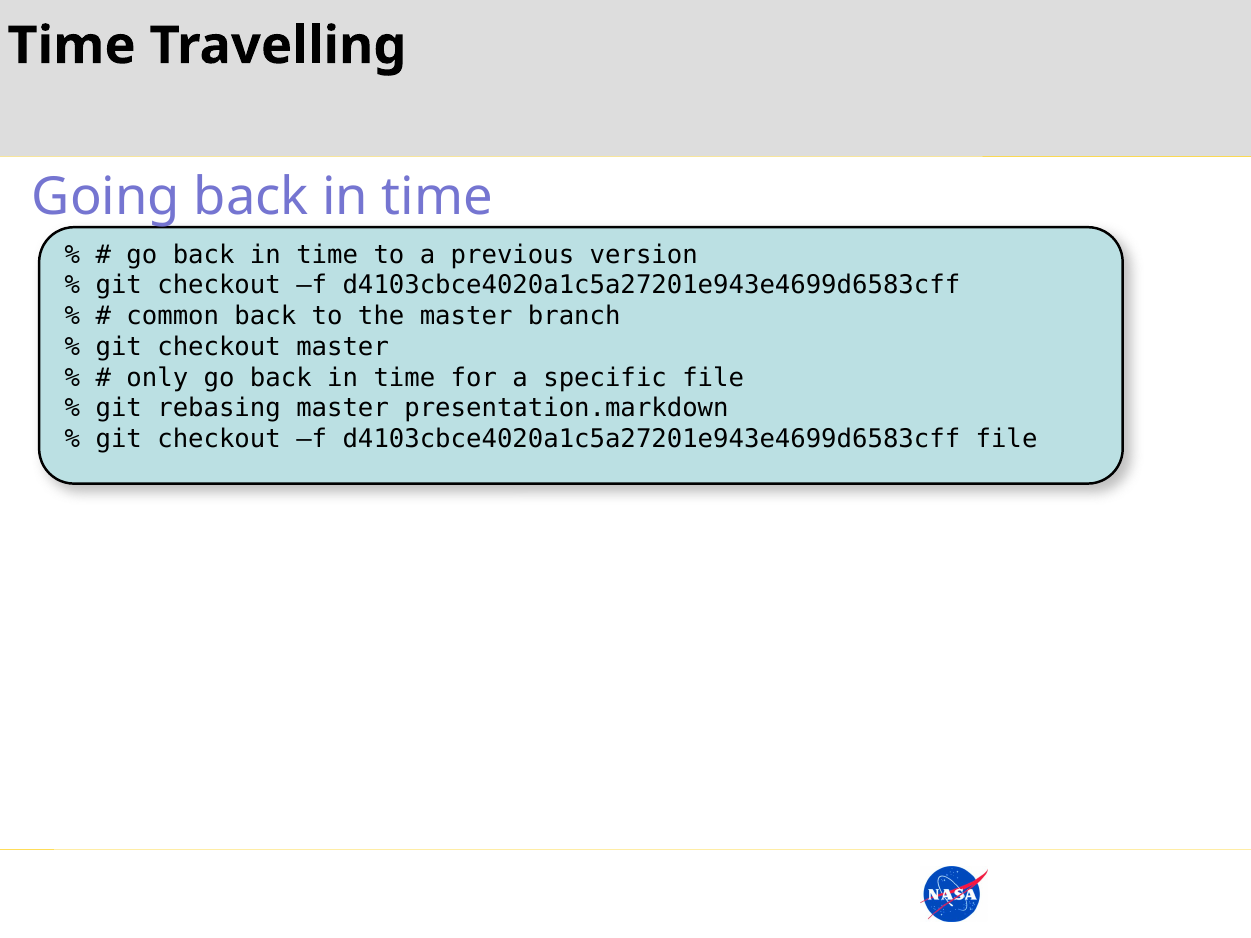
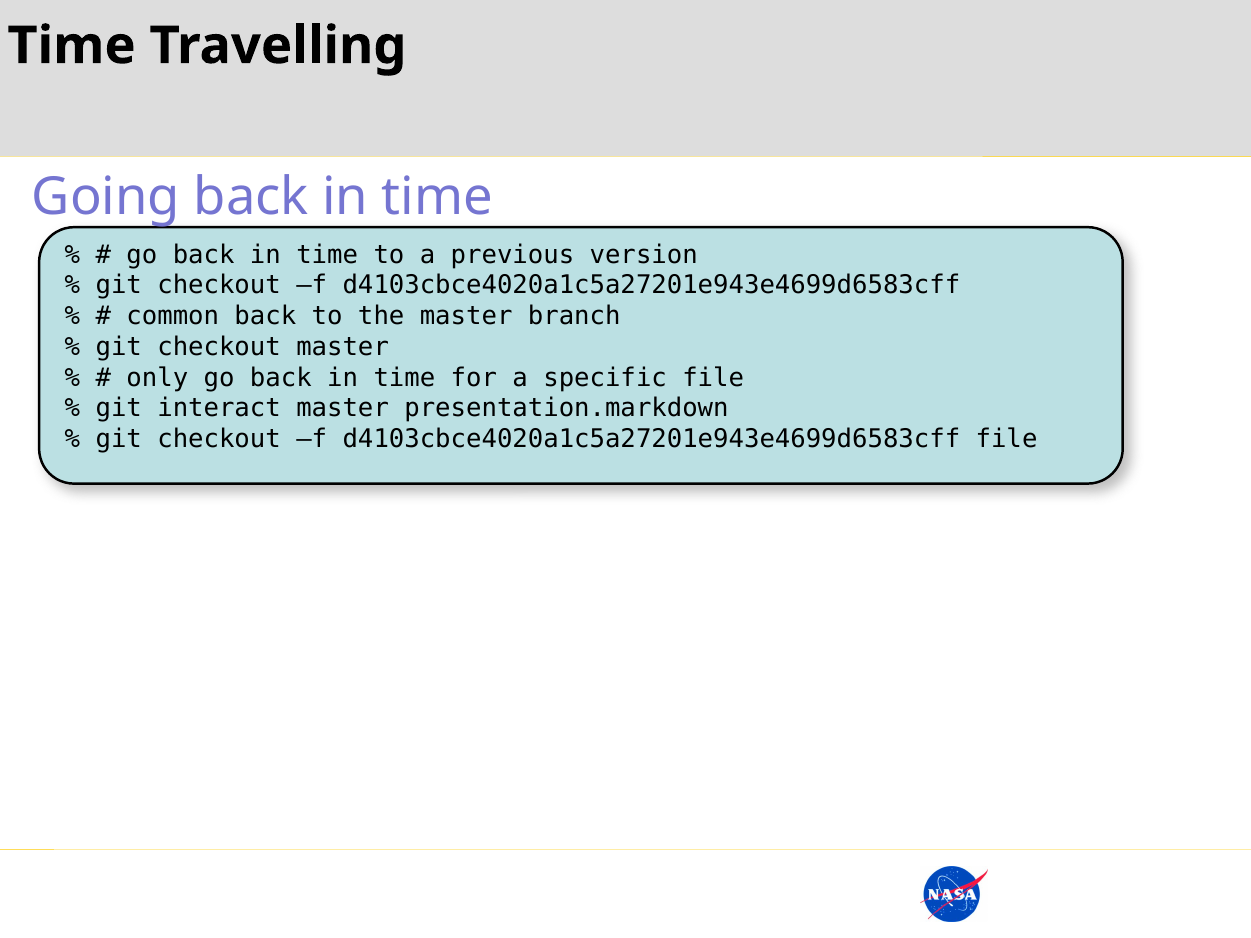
rebasing: rebasing -> interact
